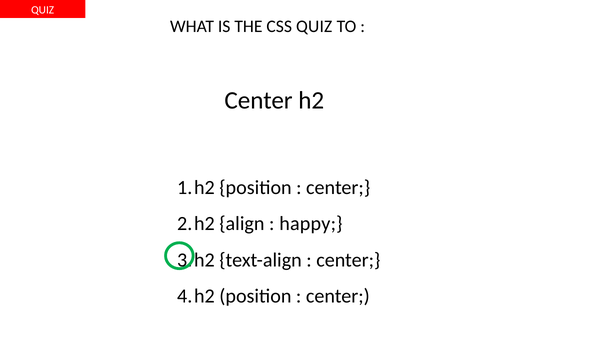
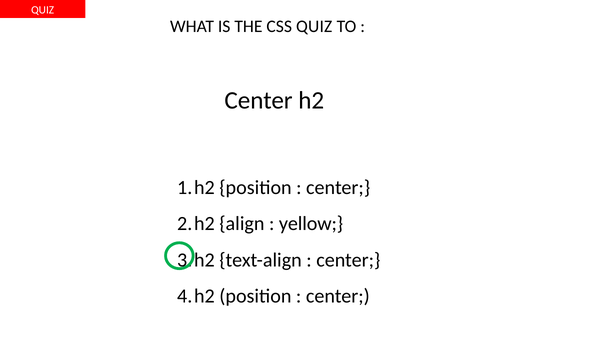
happy: happy -> yellow
